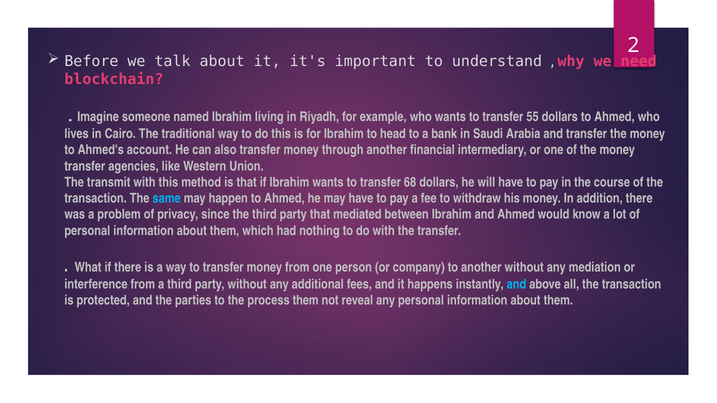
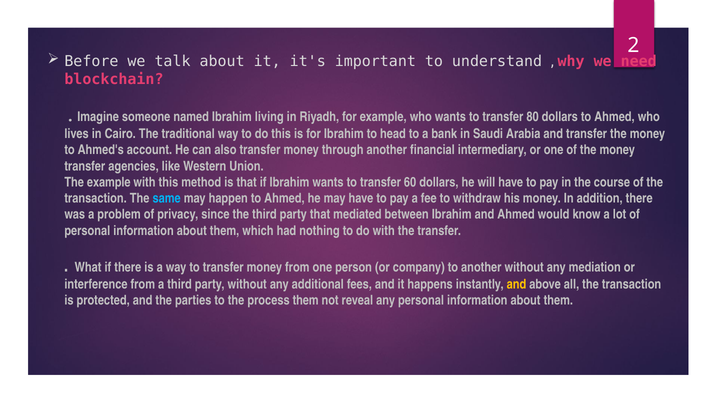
55: 55 -> 80
The transmit: transmit -> example
68: 68 -> 60
and at (516, 285) colour: light blue -> yellow
